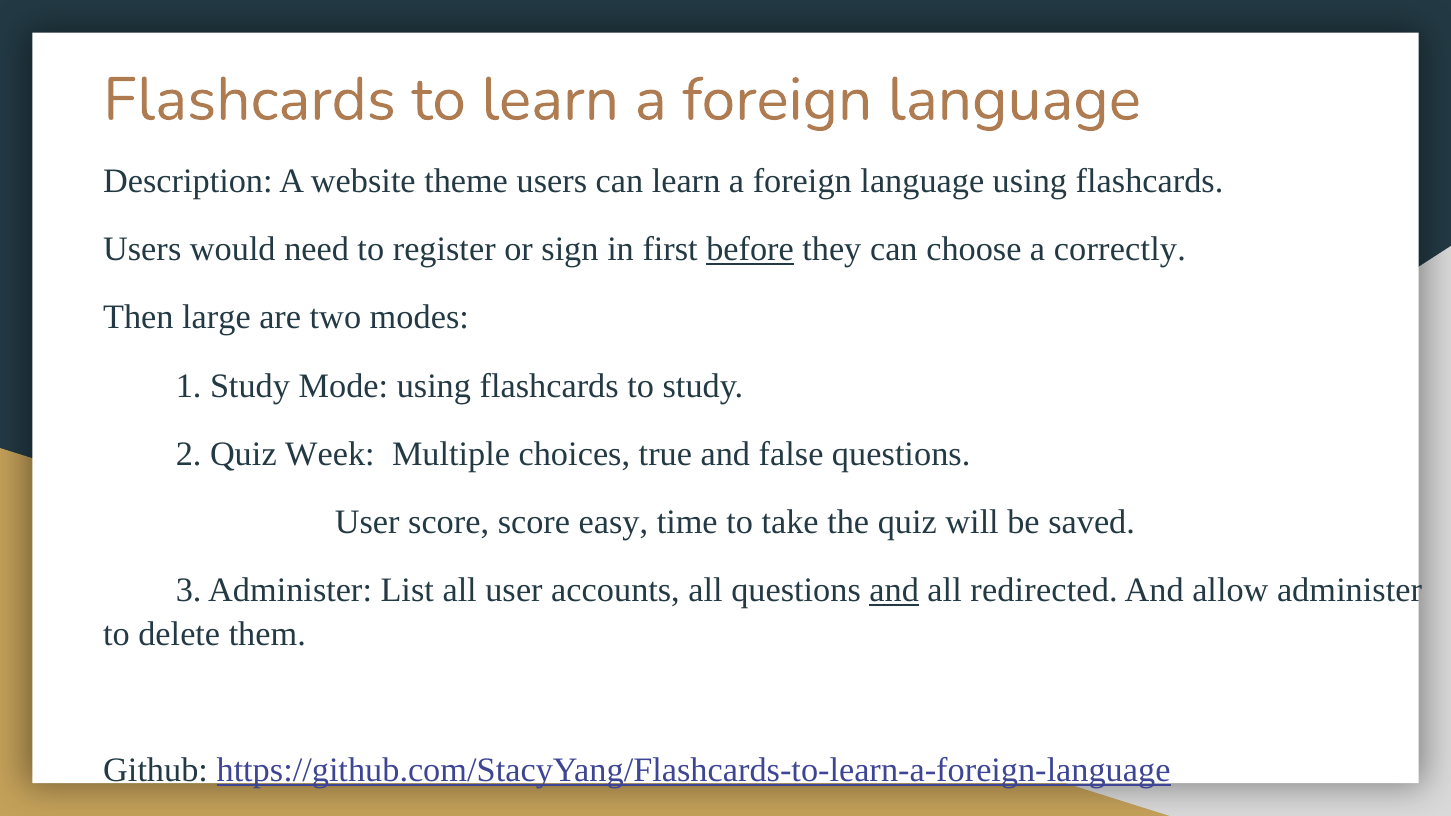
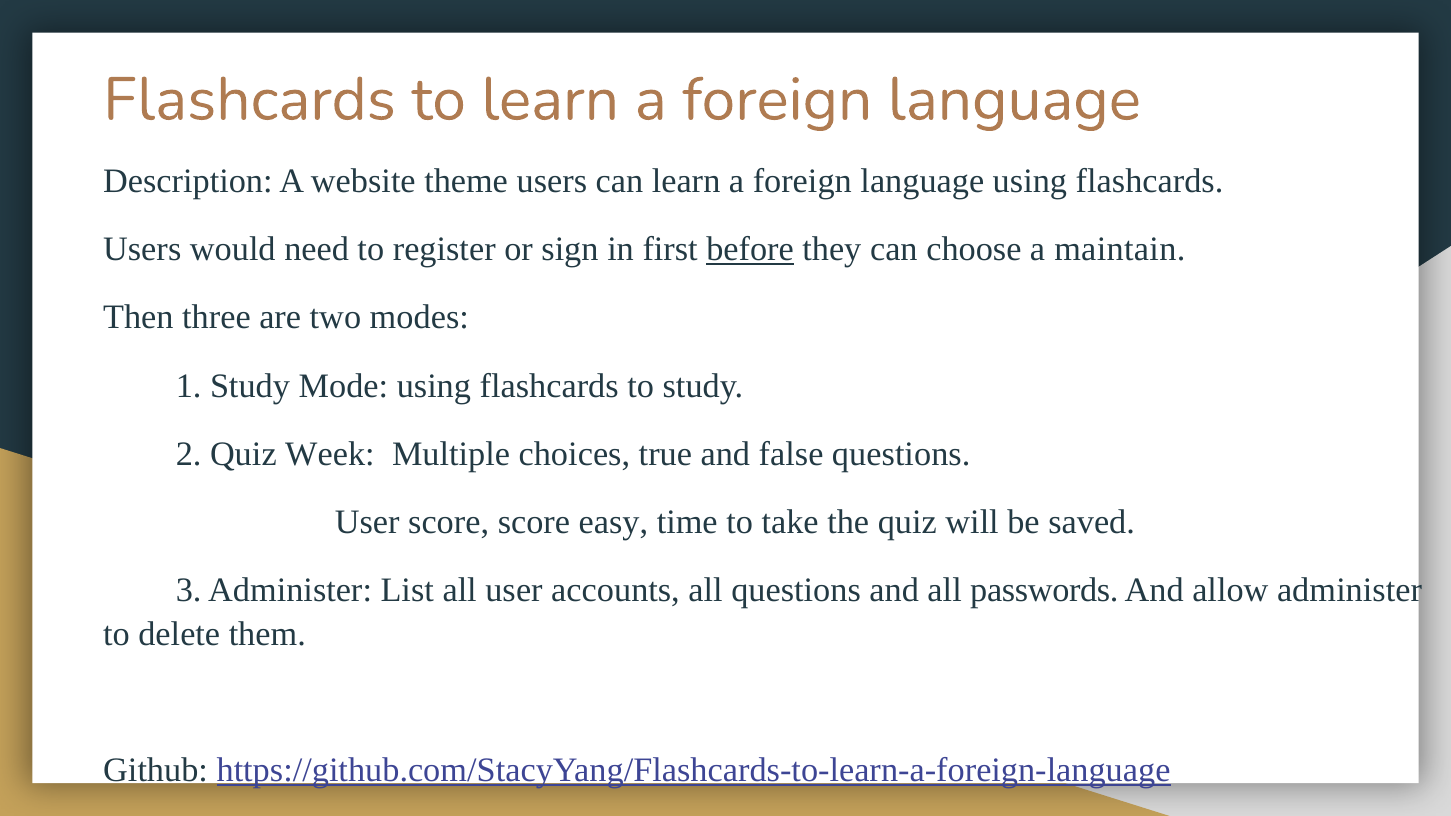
correctly: correctly -> maintain
large: large -> three
and at (894, 590) underline: present -> none
redirected: redirected -> passwords
